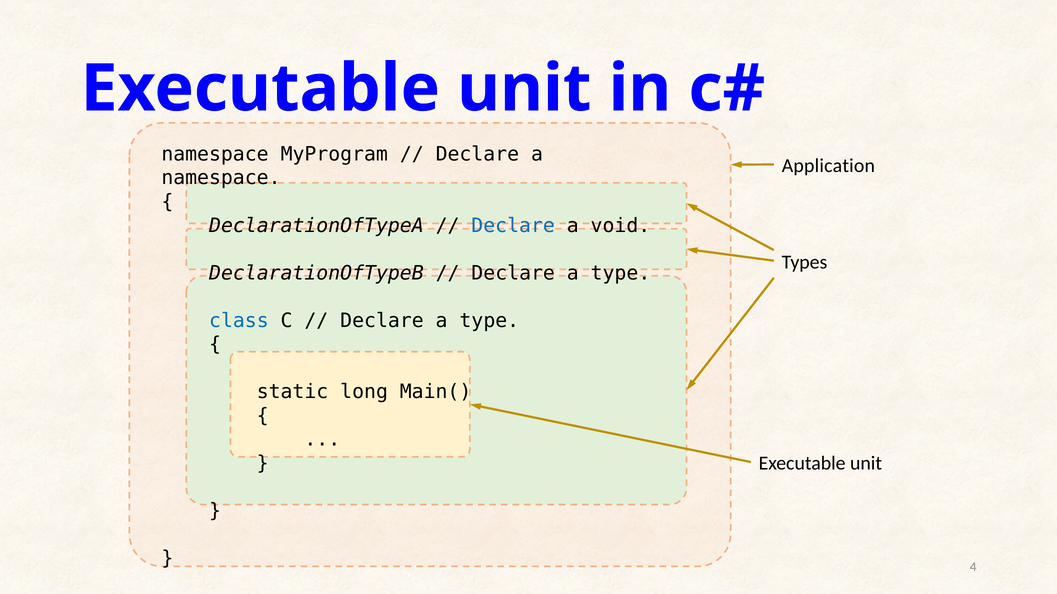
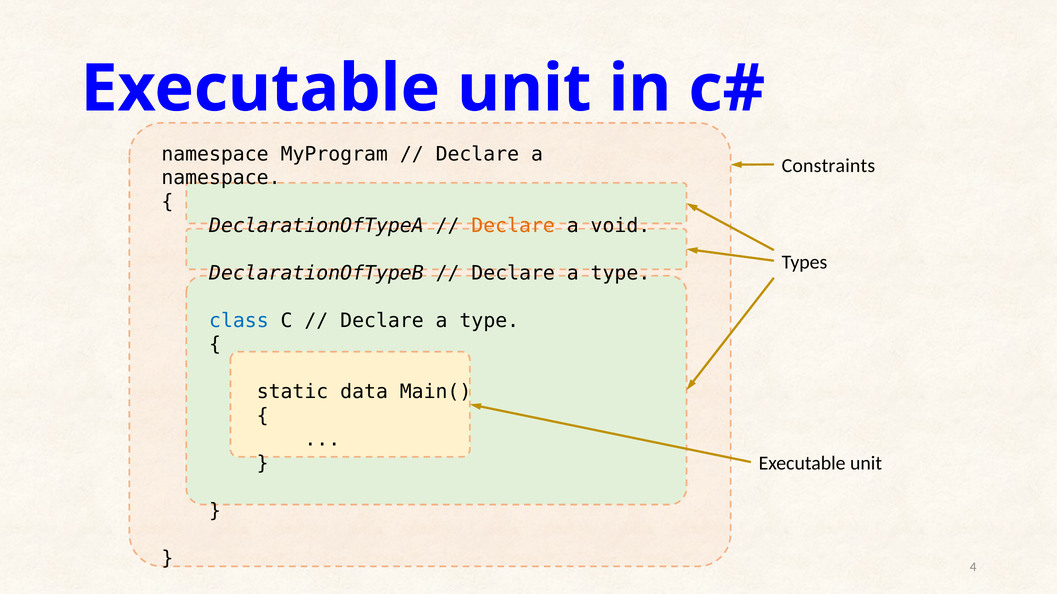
Application: Application -> Constraints
Declare at (513, 226) colour: blue -> orange
long: long -> data
